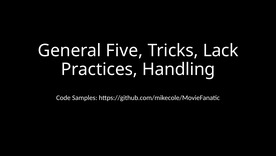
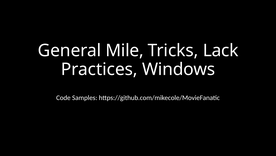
Five: Five -> Mile
Handling: Handling -> Windows
